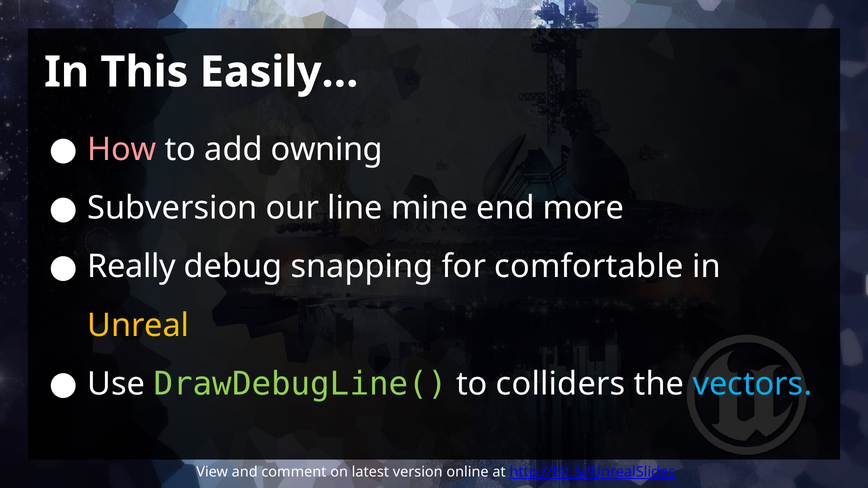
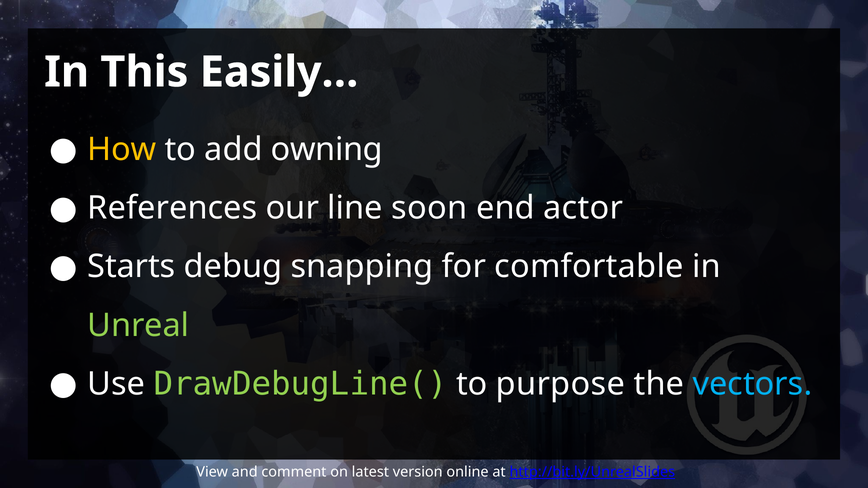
How colour: pink -> yellow
Subversion: Subversion -> References
mine: mine -> soon
more: more -> actor
Really: Really -> Starts
Unreal colour: yellow -> light green
colliders: colliders -> purpose
